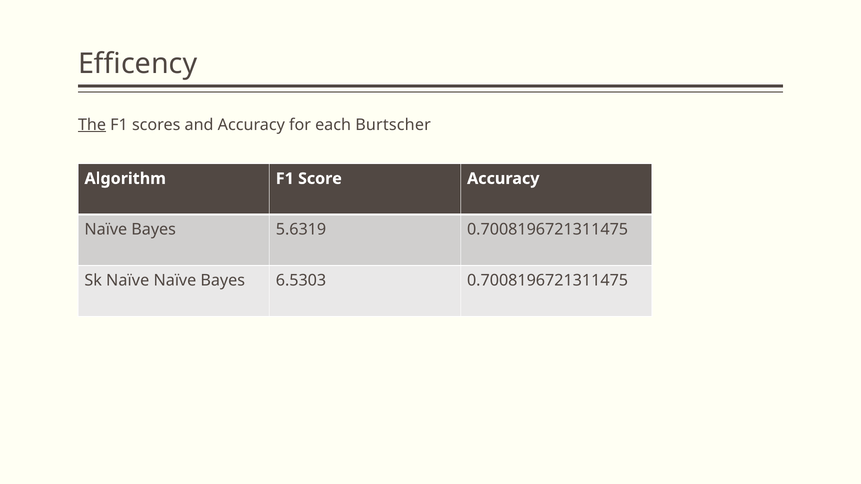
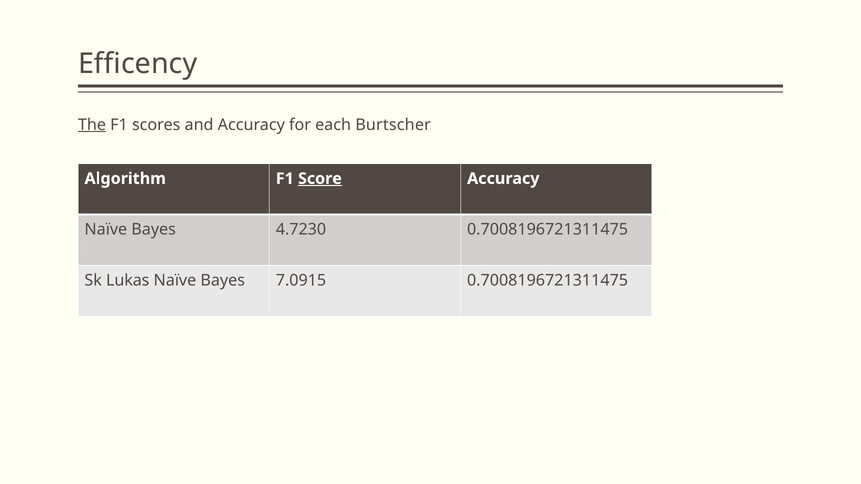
Score underline: none -> present
5.6319: 5.6319 -> 4.7230
Sk Naïve: Naïve -> Lukas
6.5303: 6.5303 -> 7.0915
